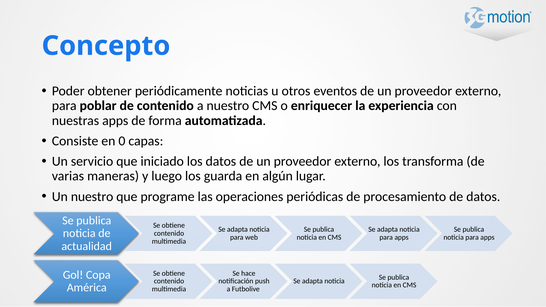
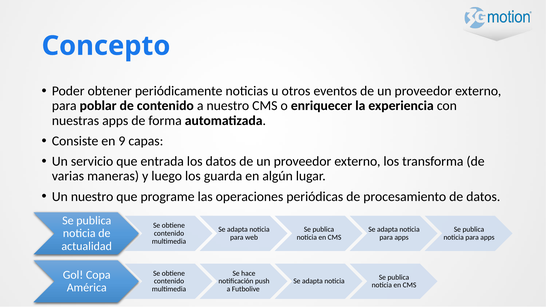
0: 0 -> 9
iniciado: iniciado -> entrada
